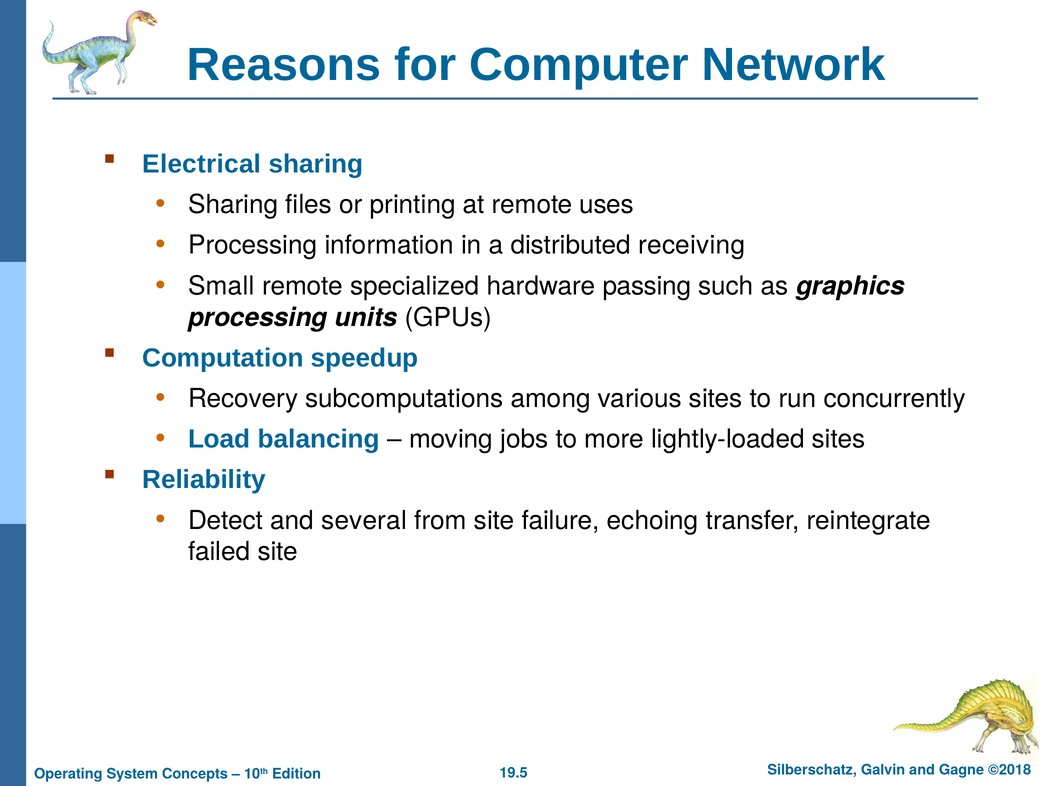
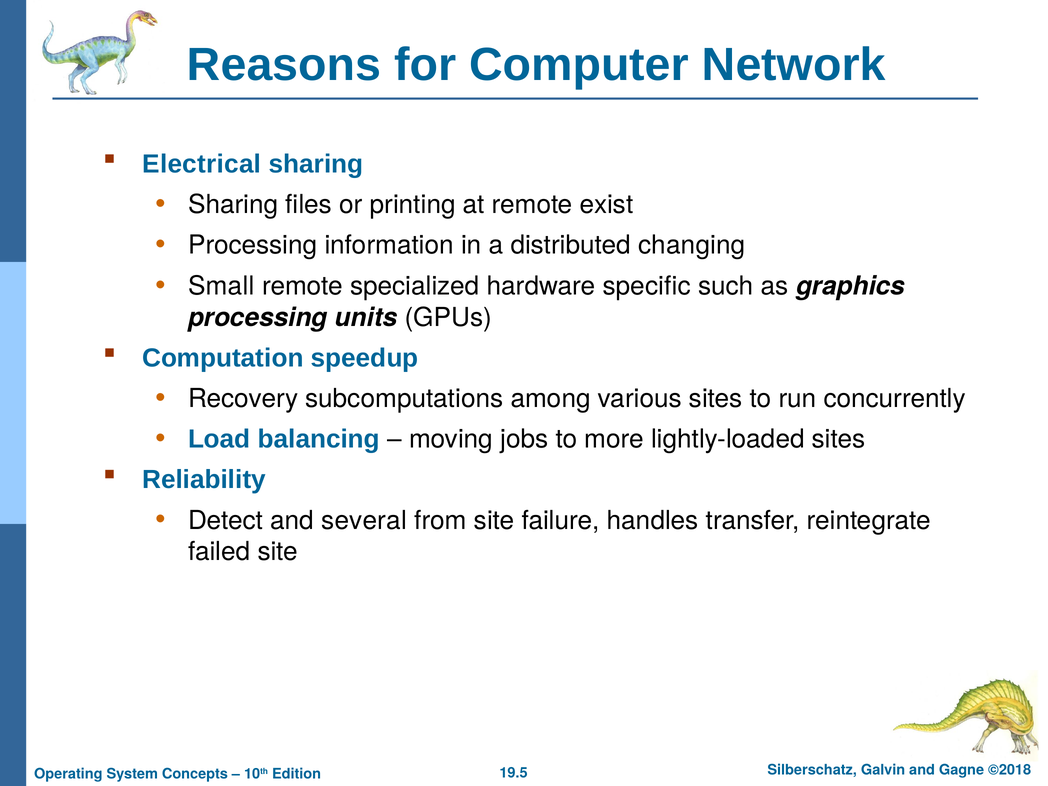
uses: uses -> exist
receiving: receiving -> changing
passing: passing -> specific
echoing: echoing -> handles
